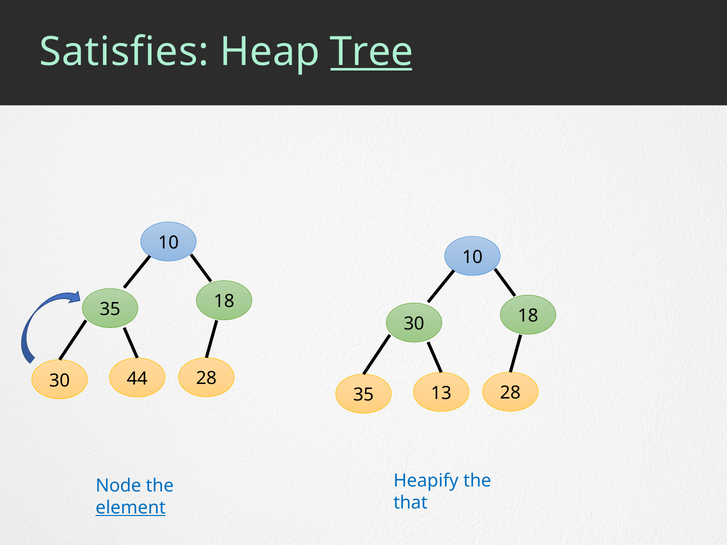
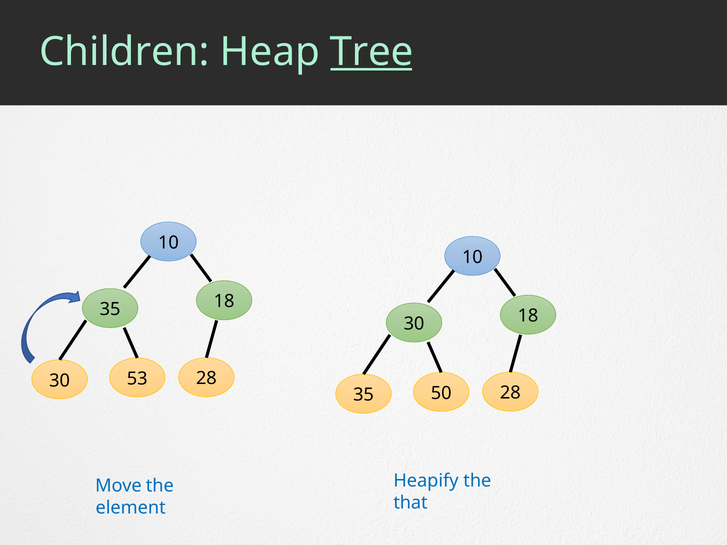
Satisfies: Satisfies -> Children
44: 44 -> 53
13: 13 -> 50
Node: Node -> Move
element underline: present -> none
